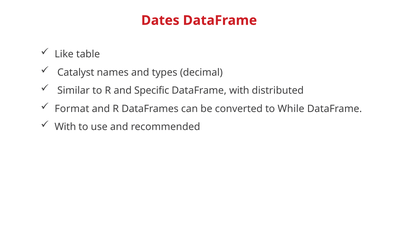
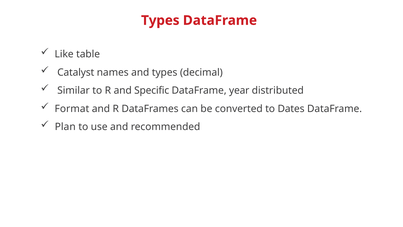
Dates at (160, 20): Dates -> Types
DataFrame with: with -> year
While: While -> Dates
With at (65, 127): With -> Plan
